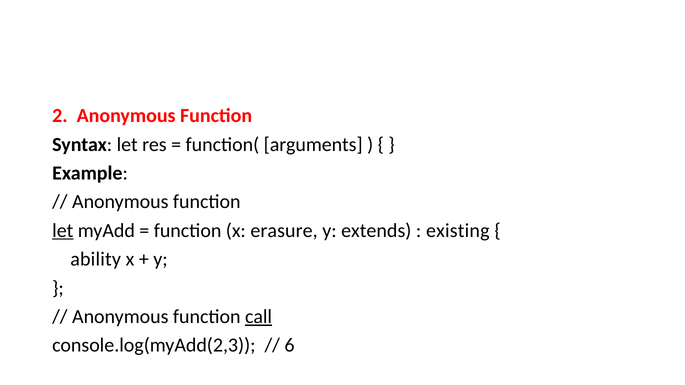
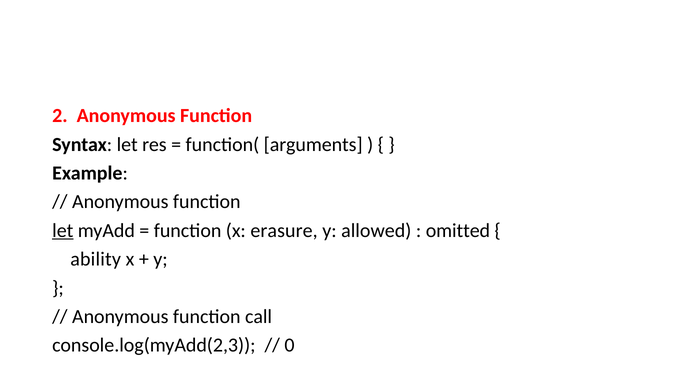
extends: extends -> allowed
existing: existing -> omitted
call underline: present -> none
6: 6 -> 0
